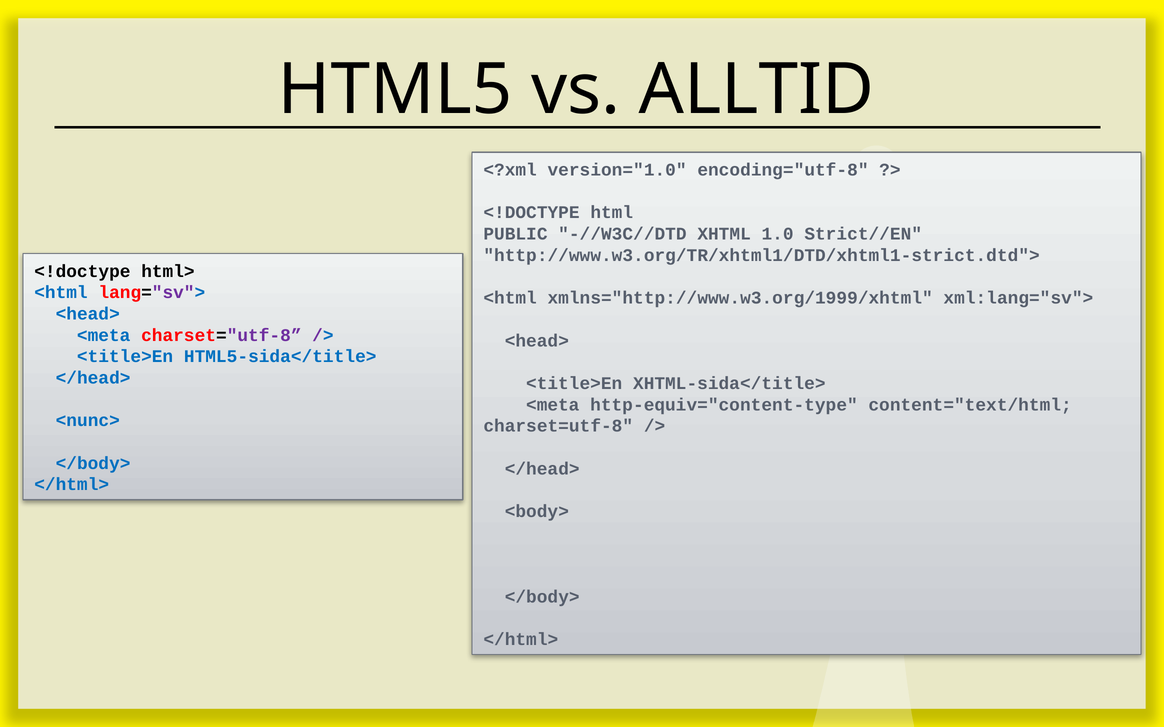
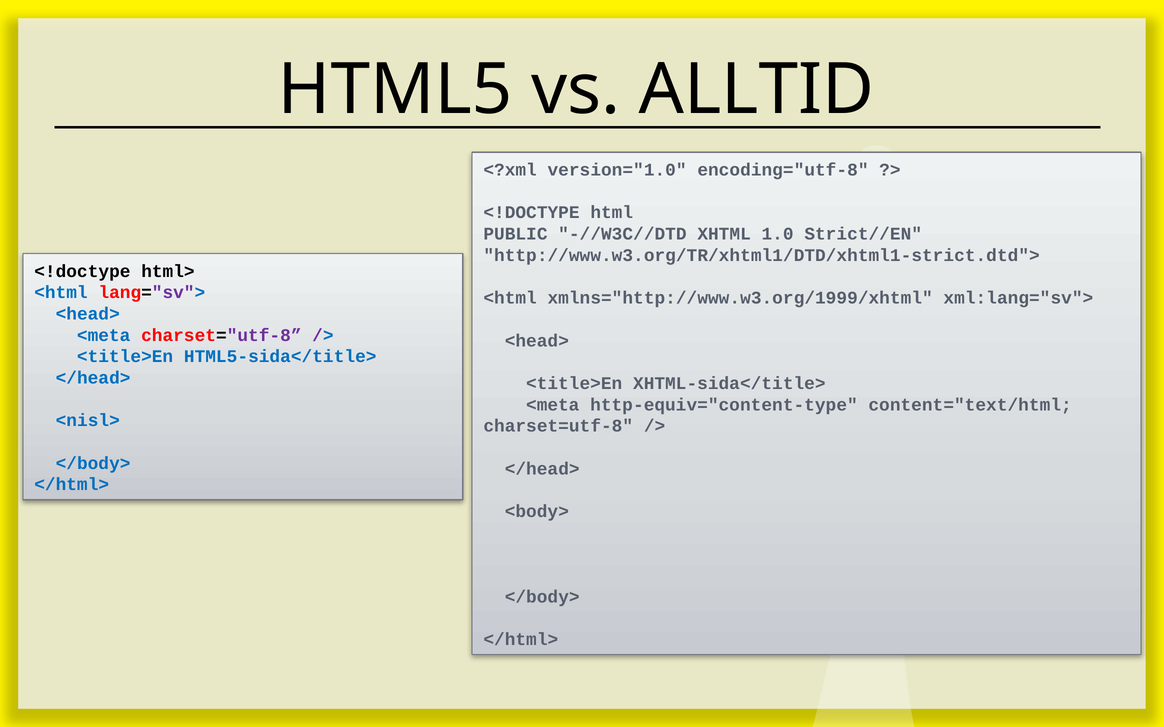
<nunc>: <nunc> -> <nisl>
